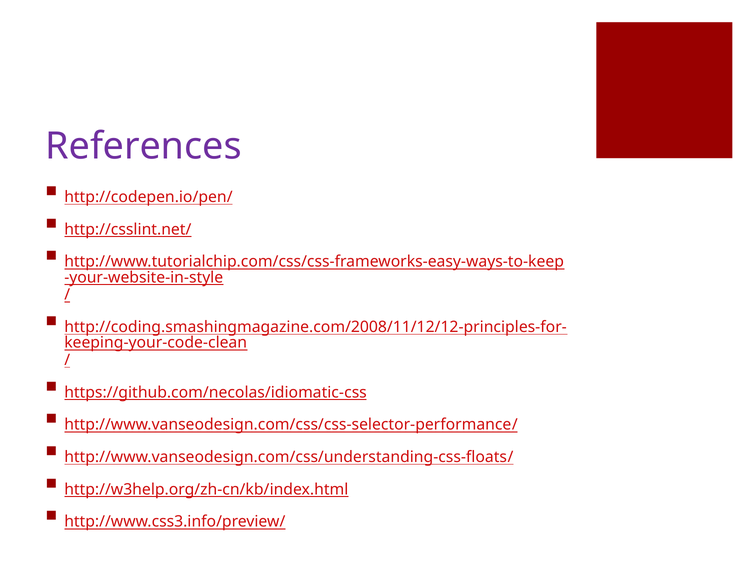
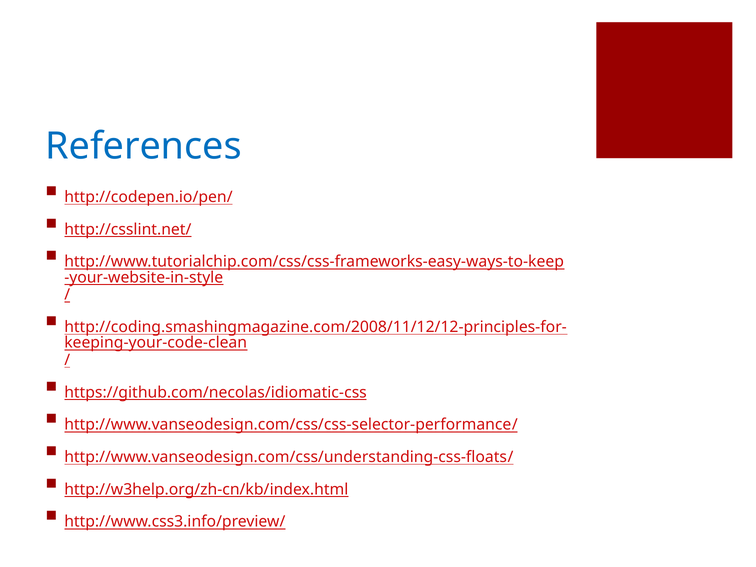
References colour: purple -> blue
